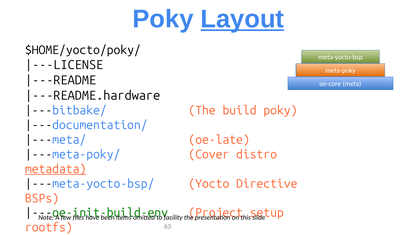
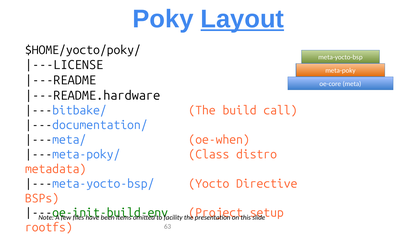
build poky: poky -> call
oe-late: oe-late -> oe-when
Cover: Cover -> Class
metadata underline: present -> none
